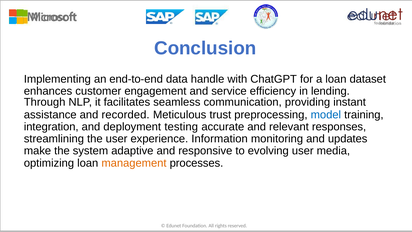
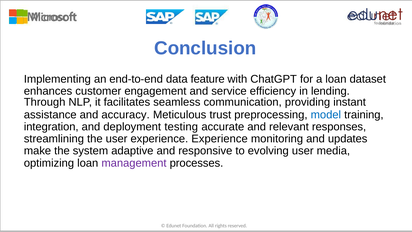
handle: handle -> feature
recorded: recorded -> accuracy
experience Information: Information -> Experience
management colour: orange -> purple
